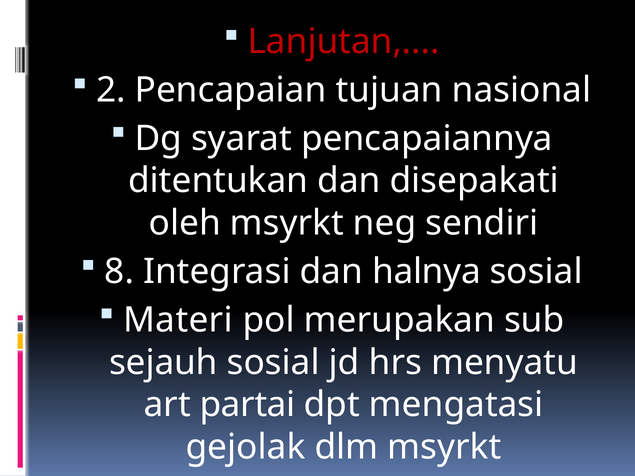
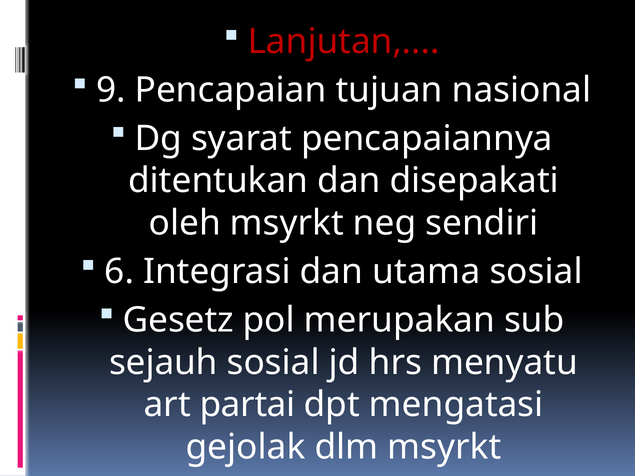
2: 2 -> 9
8: 8 -> 6
halnya: halnya -> utama
Materi: Materi -> Gesetz
